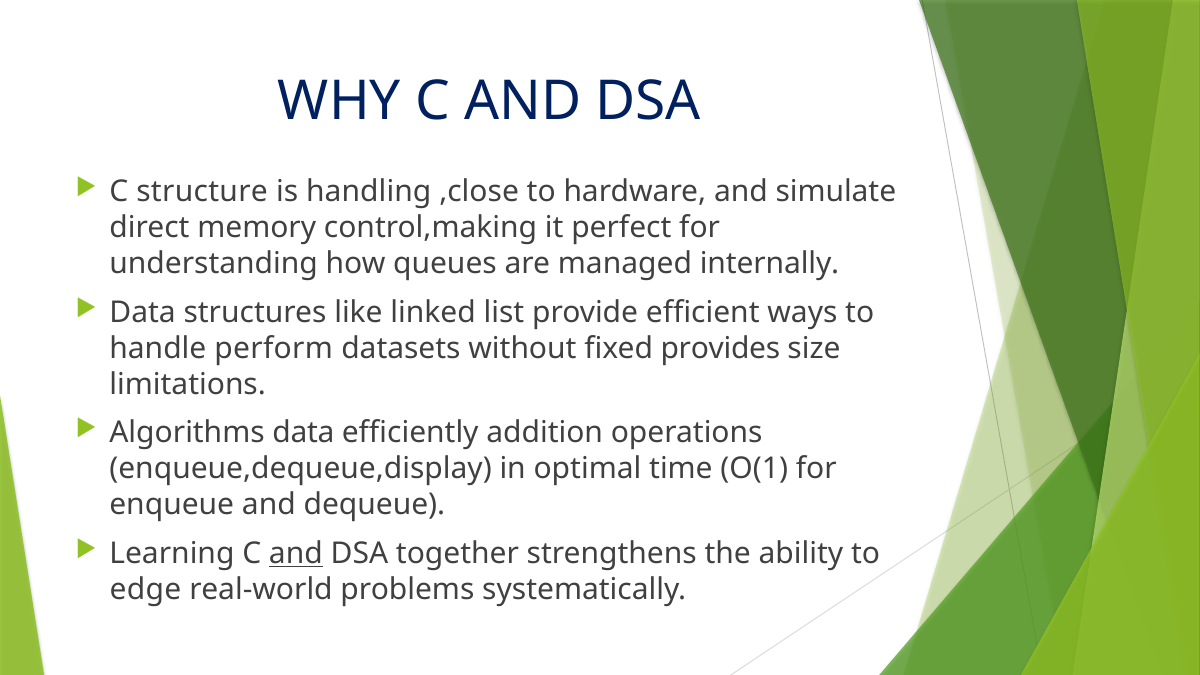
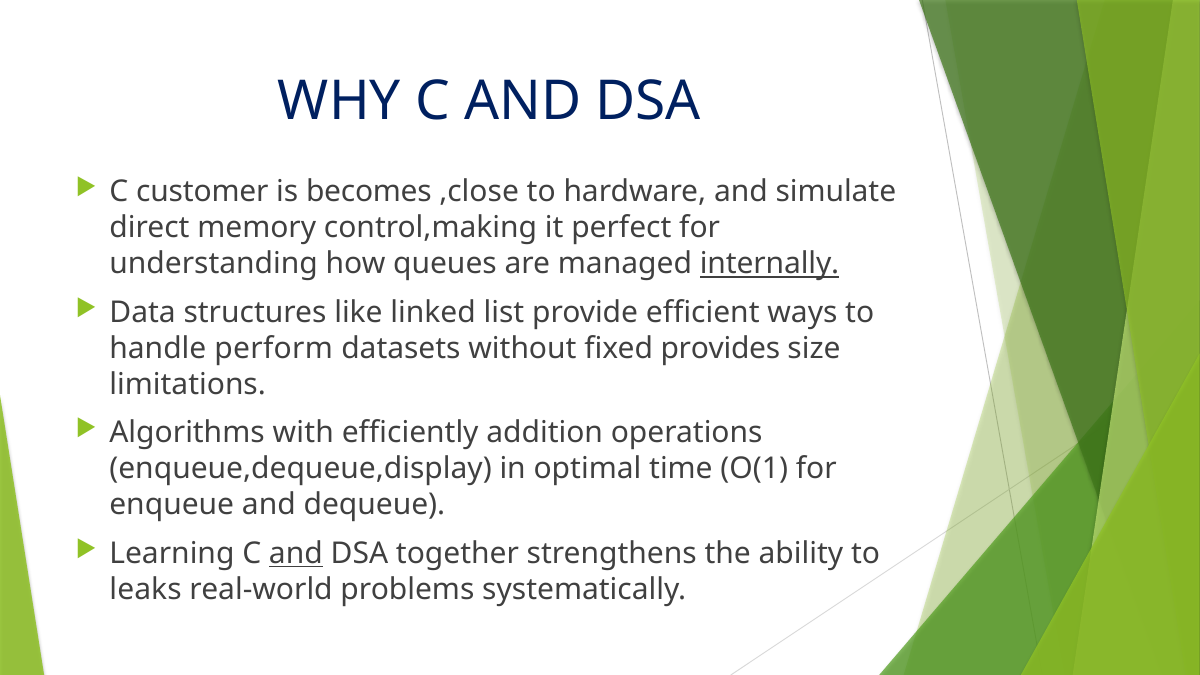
structure: structure -> customer
handling: handling -> becomes
internally underline: none -> present
Algorithms data: data -> with
edge: edge -> leaks
